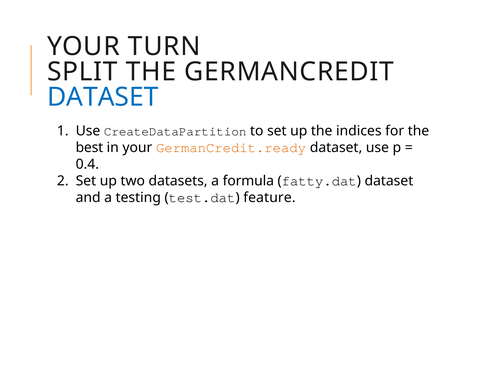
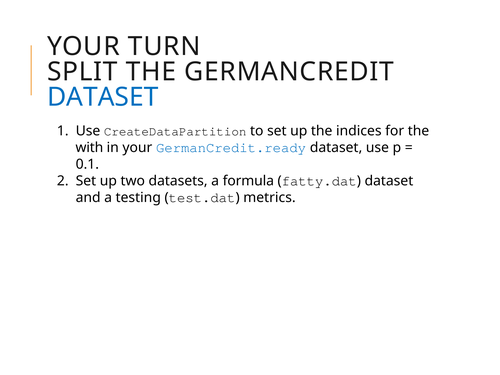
best: best -> with
GermanCredit.ready colour: orange -> blue
0.4: 0.4 -> 0.1
feature: feature -> metrics
